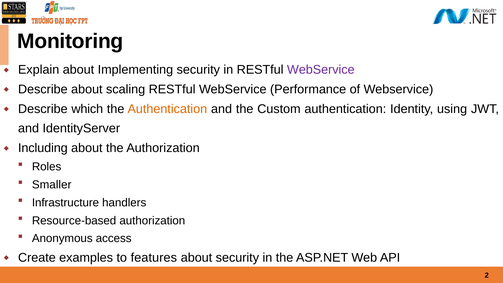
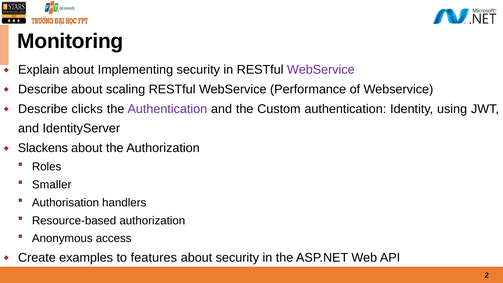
which: which -> clicks
Authentication at (167, 109) colour: orange -> purple
Including: Including -> Slackens
Infrastructure: Infrastructure -> Authorisation
